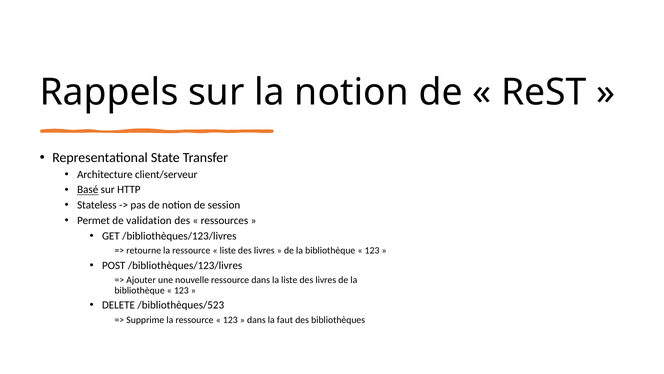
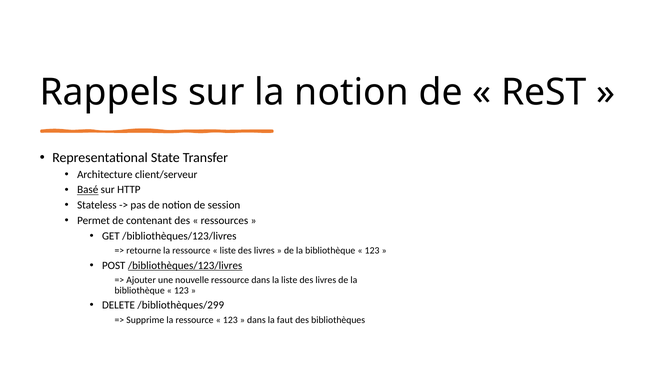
validation: validation -> contenant
/bibliothèques/123/livres at (185, 265) underline: none -> present
/bibliothèques/523: /bibliothèques/523 -> /bibliothèques/299
